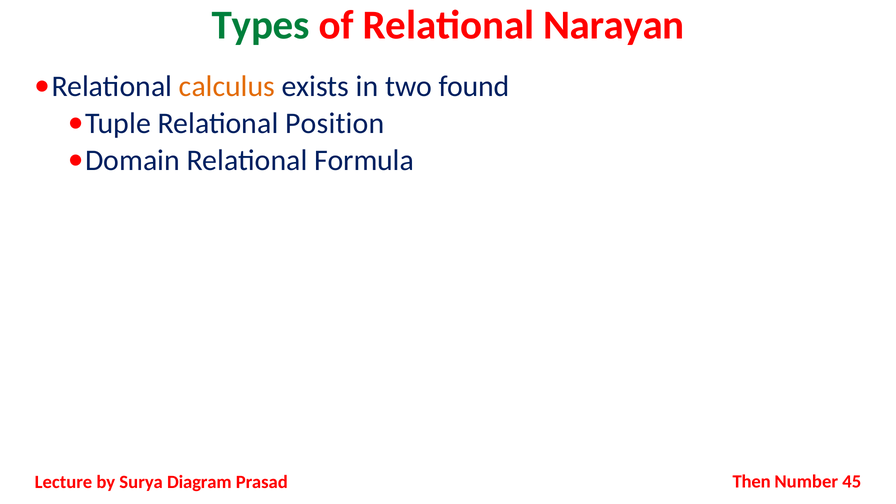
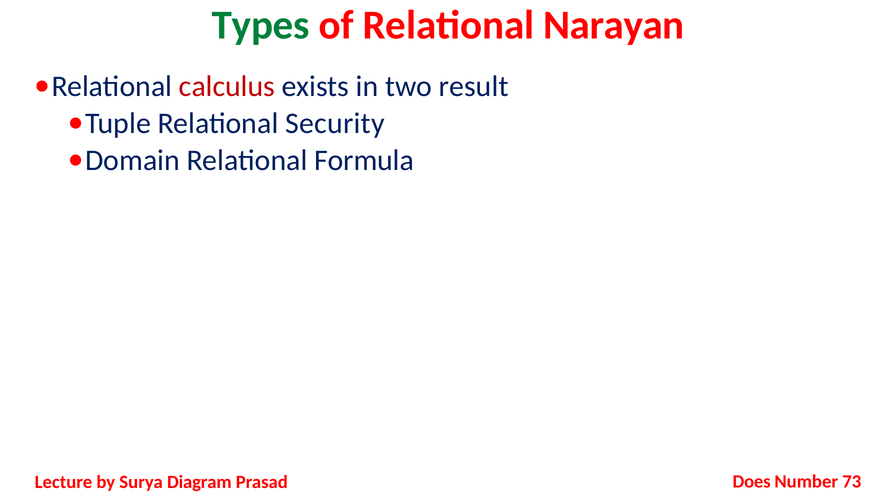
calculus colour: orange -> red
found: found -> result
Position: Position -> Security
Then: Then -> Does
45: 45 -> 73
